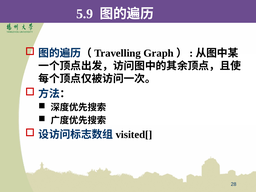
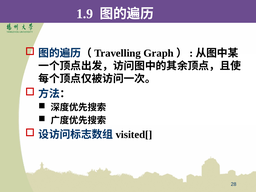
5.9: 5.9 -> 1.9
